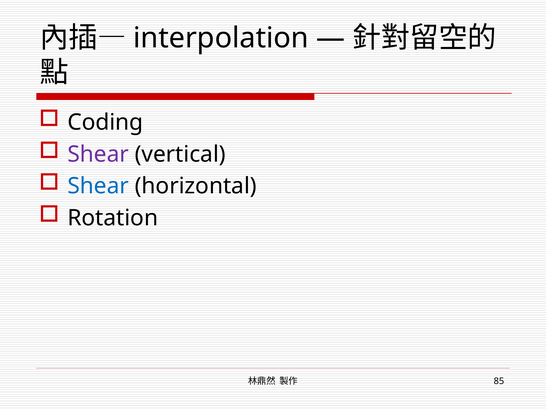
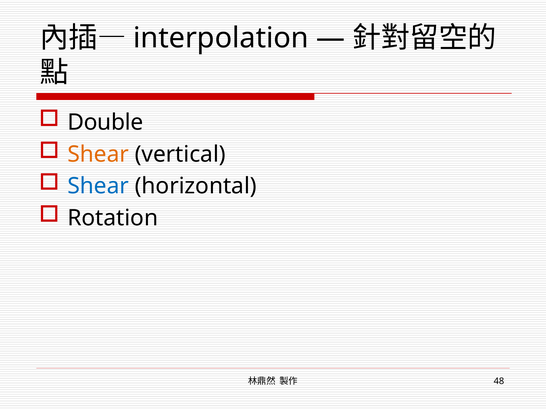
Coding: Coding -> Double
Shear at (98, 154) colour: purple -> orange
85: 85 -> 48
